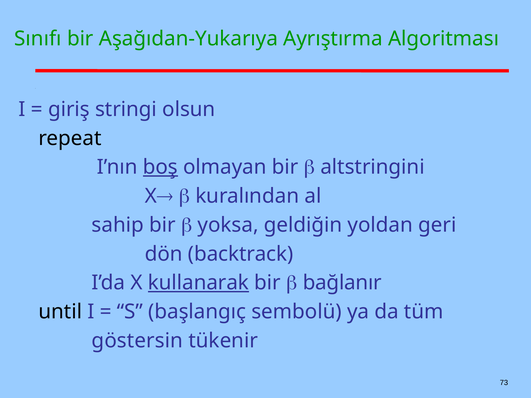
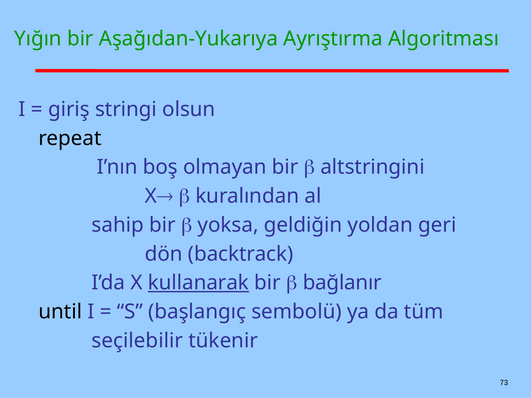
Sınıfı: Sınıfı -> Yığın
boş underline: present -> none
göstersin: göstersin -> seçilebilir
